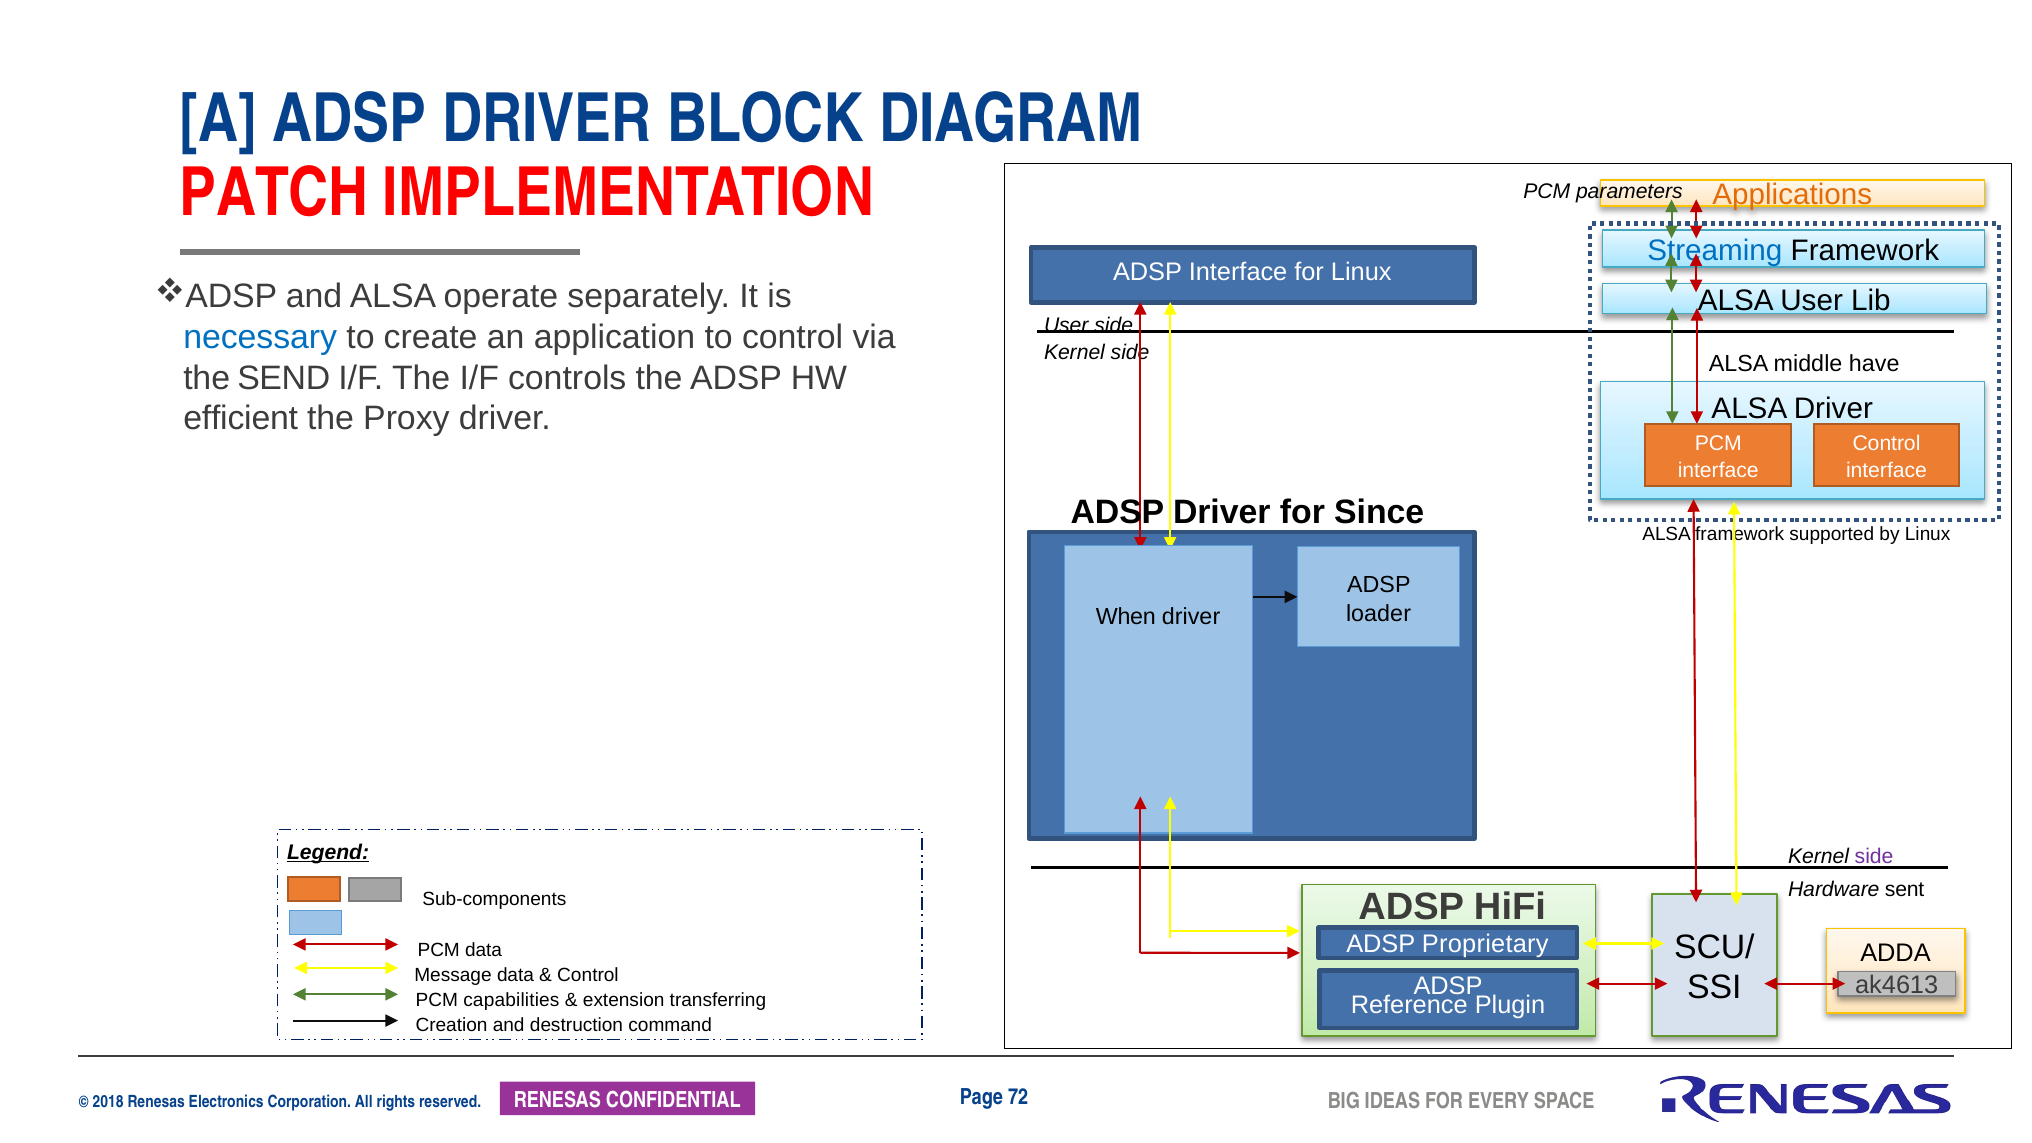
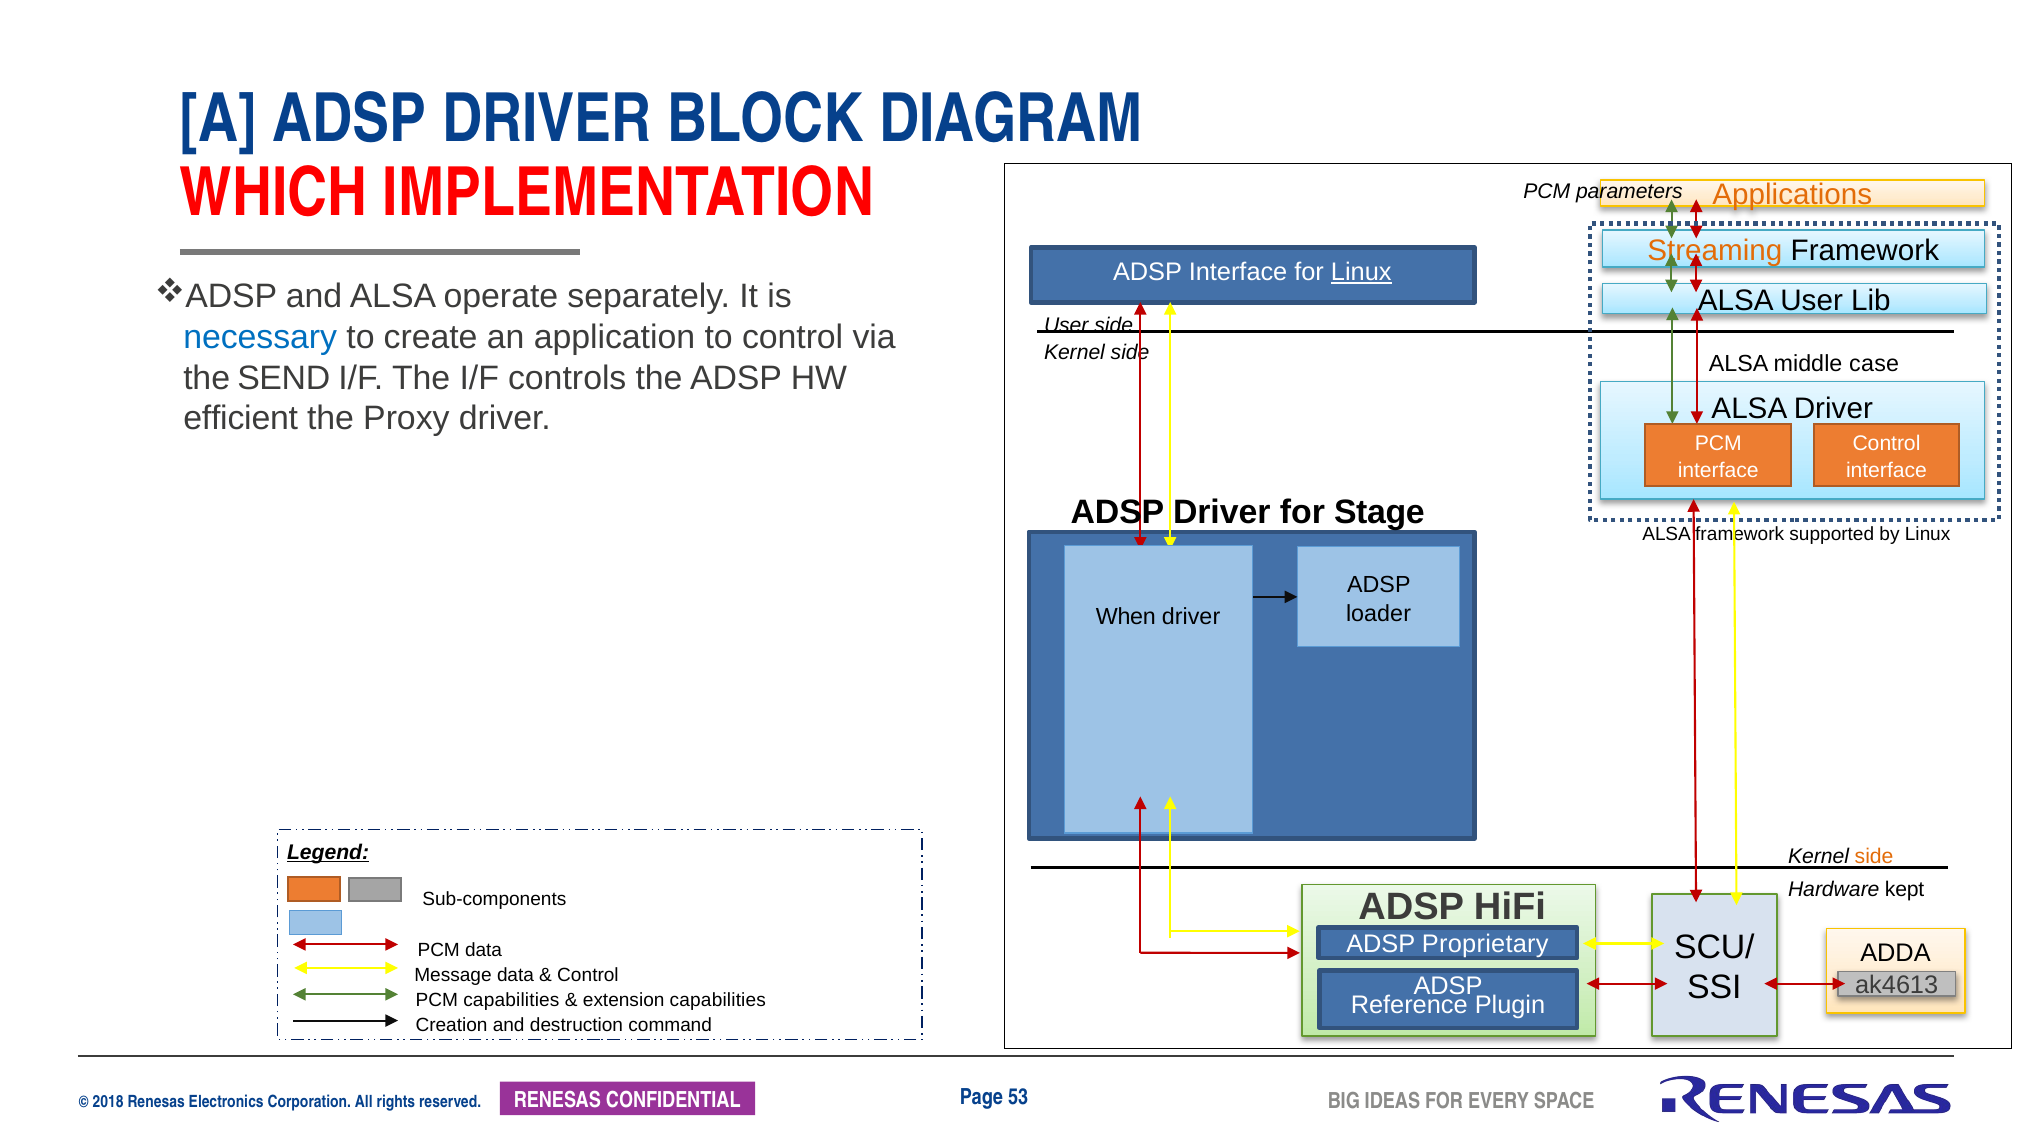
PATCH: PATCH -> WHICH
Streaming colour: blue -> orange
Linux at (1361, 272) underline: none -> present
have: have -> case
Since: Since -> Stage
side at (1874, 856) colour: purple -> orange
sent: sent -> kept
extension transferring: transferring -> capabilities
72: 72 -> 53
